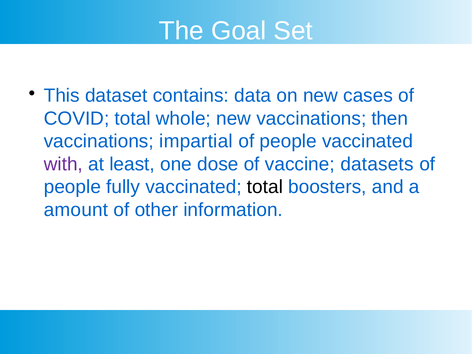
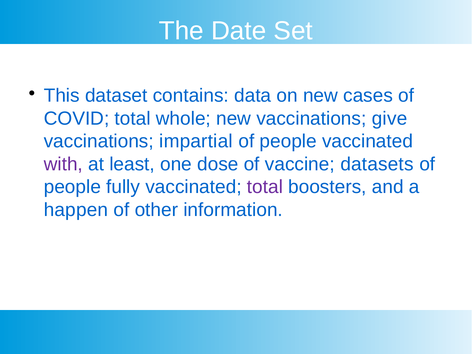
Goal: Goal -> Date
then: then -> give
total at (265, 187) colour: black -> purple
amount: amount -> happen
